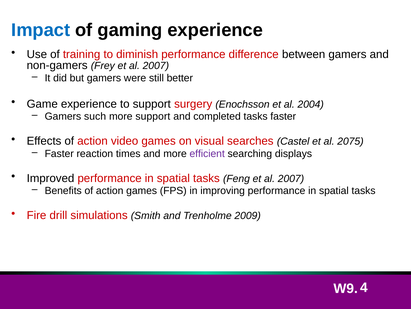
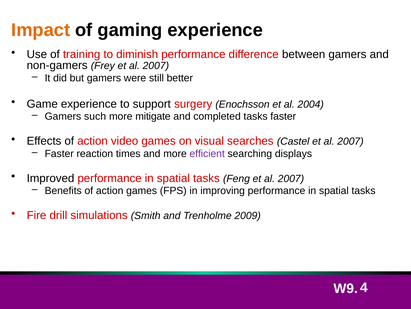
Impact colour: blue -> orange
more support: support -> mitigate
Castel et al 2075: 2075 -> 2007
